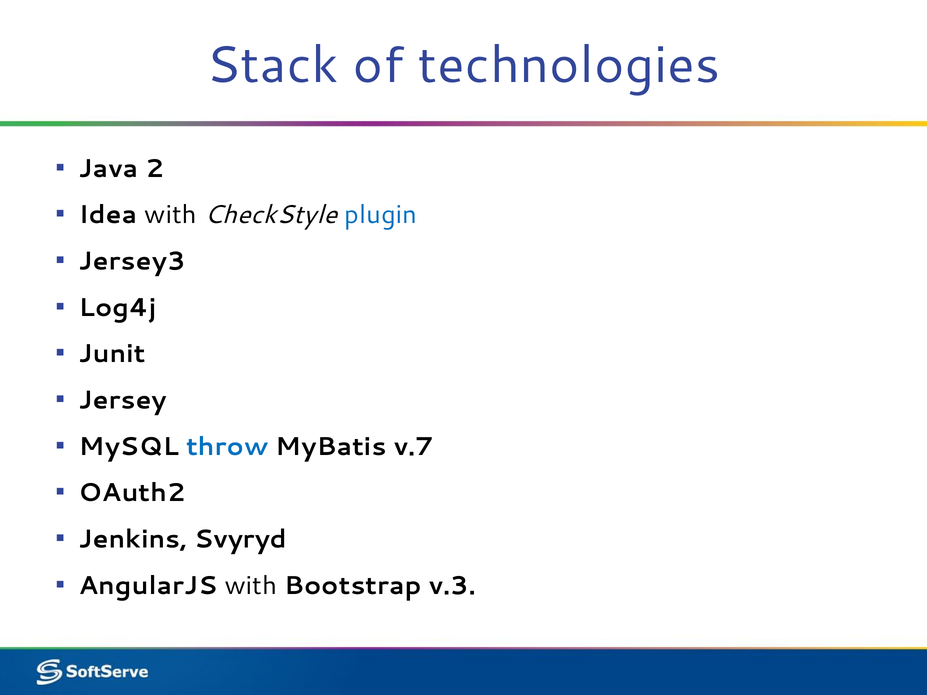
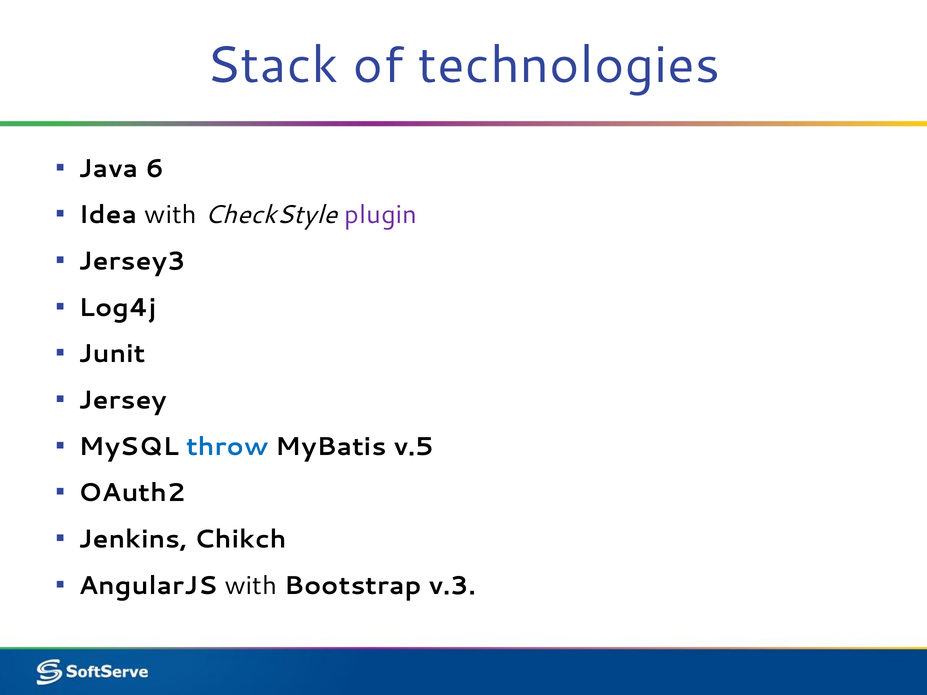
2: 2 -> 6
plugin colour: blue -> purple
v.7: v.7 -> v.5
Svyryd: Svyryd -> Chikch
